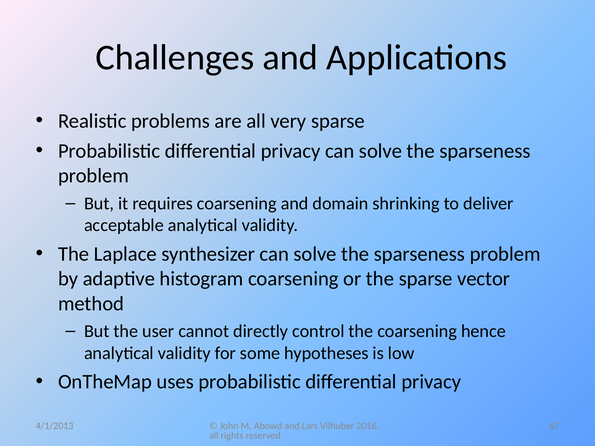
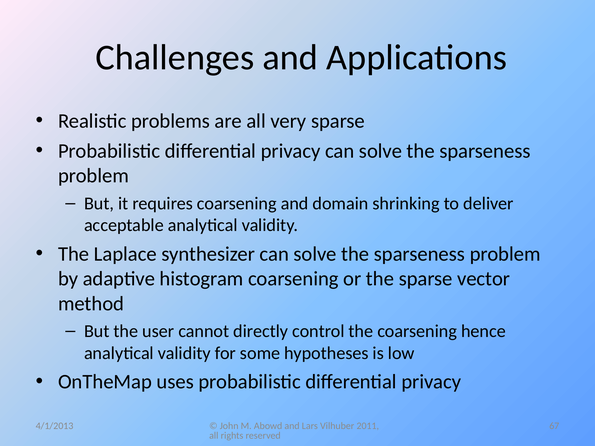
2016: 2016 -> 2011
